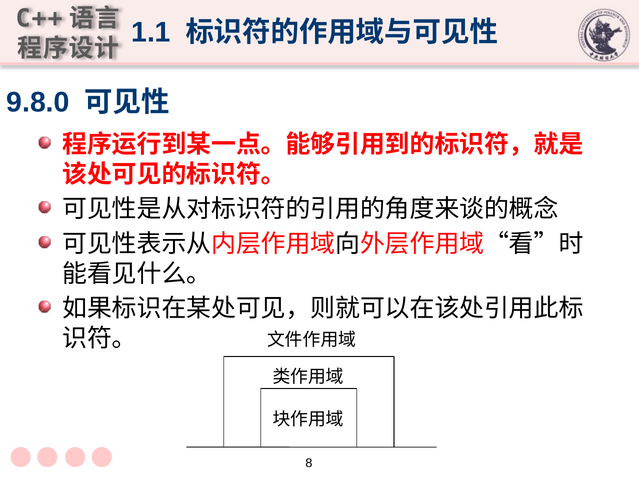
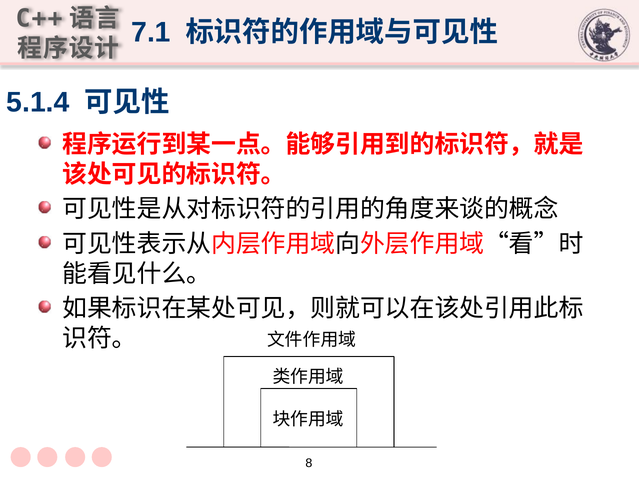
1.1: 1.1 -> 7.1
9.8.0: 9.8.0 -> 5.1.4
